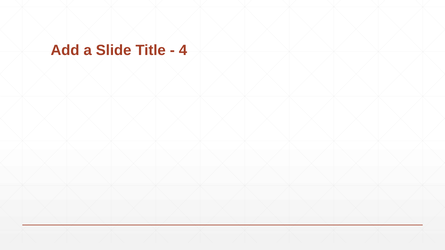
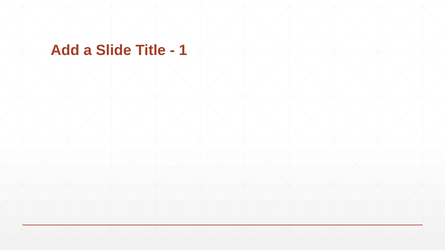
4: 4 -> 1
